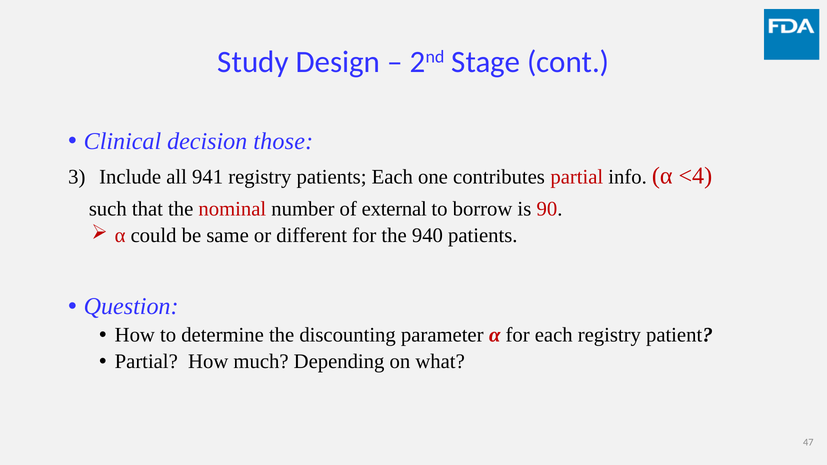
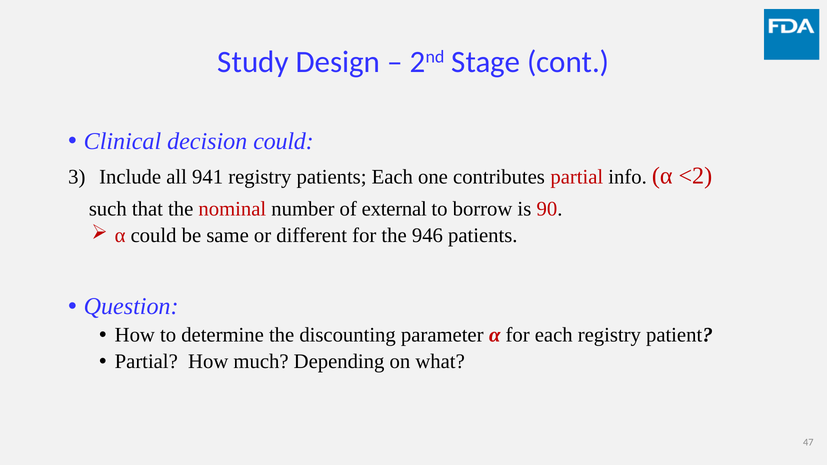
decision those: those -> could
<4: <4 -> <2
940: 940 -> 946
